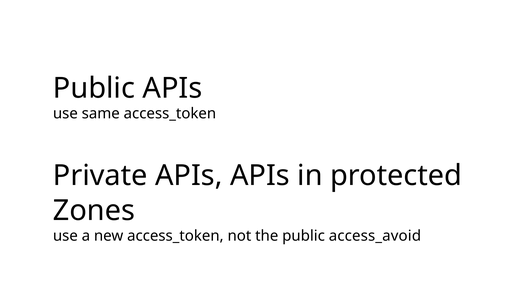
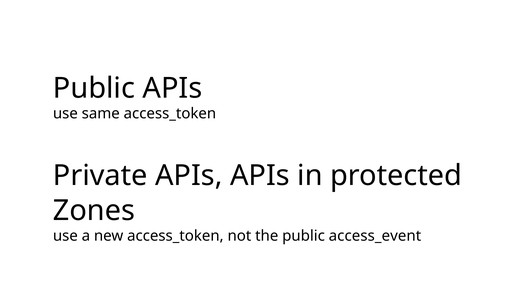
access_avoid: access_avoid -> access_event
